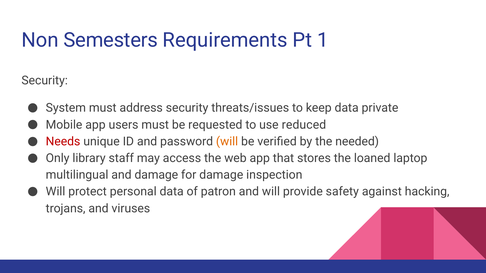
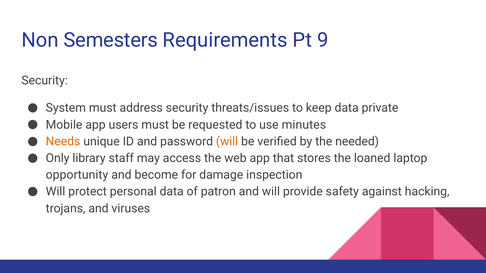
1: 1 -> 9
reduced: reduced -> minutes
Needs colour: red -> orange
multilingual: multilingual -> opportunity
and damage: damage -> become
